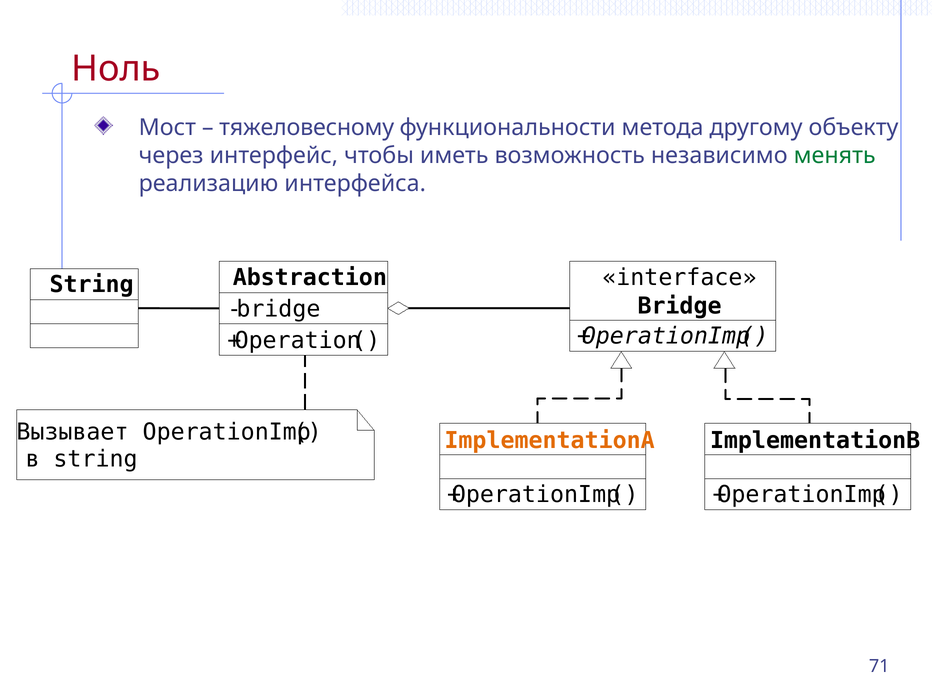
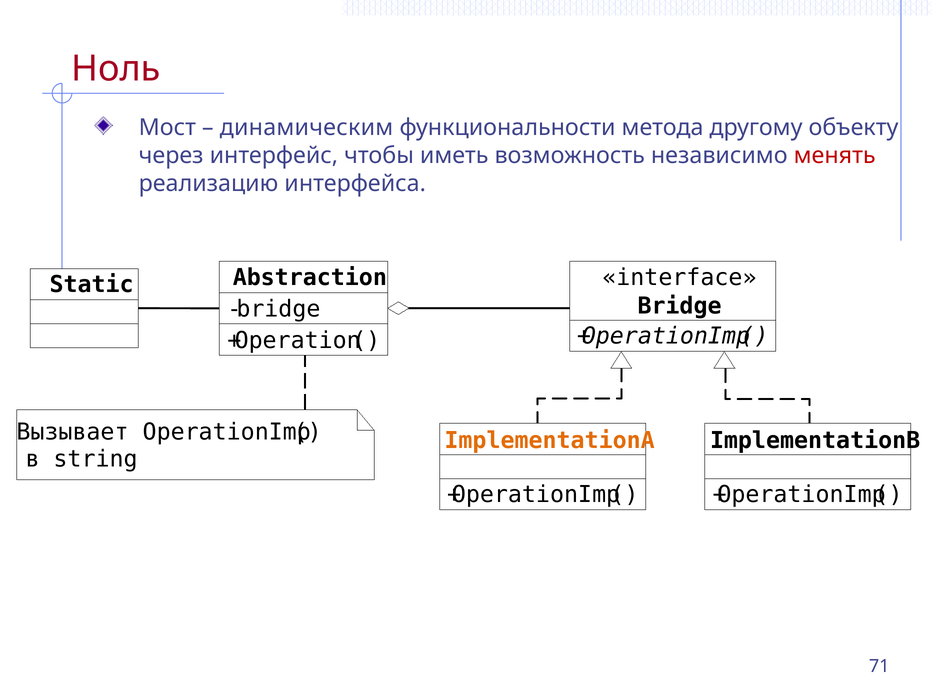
тяжеловесному: тяжеловесному -> динамическим
менять colour: green -> red
String at (92, 285): String -> Static
